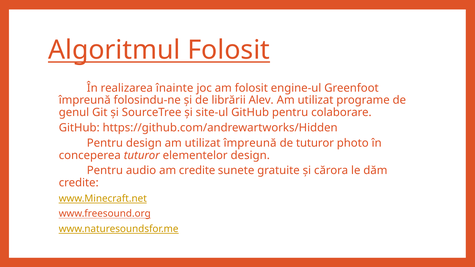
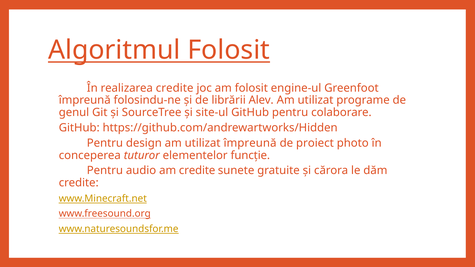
realizarea înainte: înainte -> credite
de tuturor: tuturor -> proiect
elementelor design: design -> funcție
